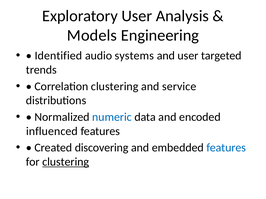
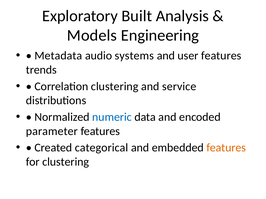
Exploratory User: User -> Built
Identified: Identified -> Metadata
user targeted: targeted -> features
influenced: influenced -> parameter
discovering: discovering -> categorical
features at (226, 148) colour: blue -> orange
clustering at (66, 162) underline: present -> none
